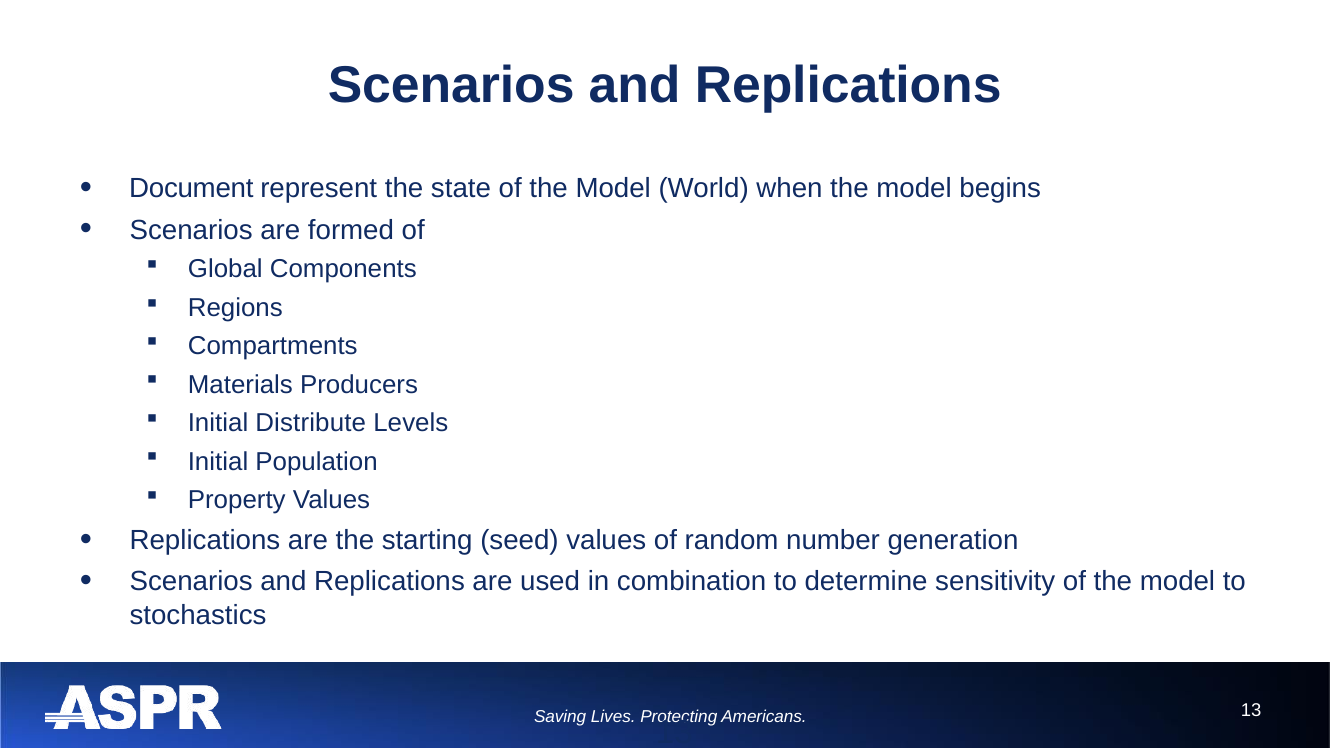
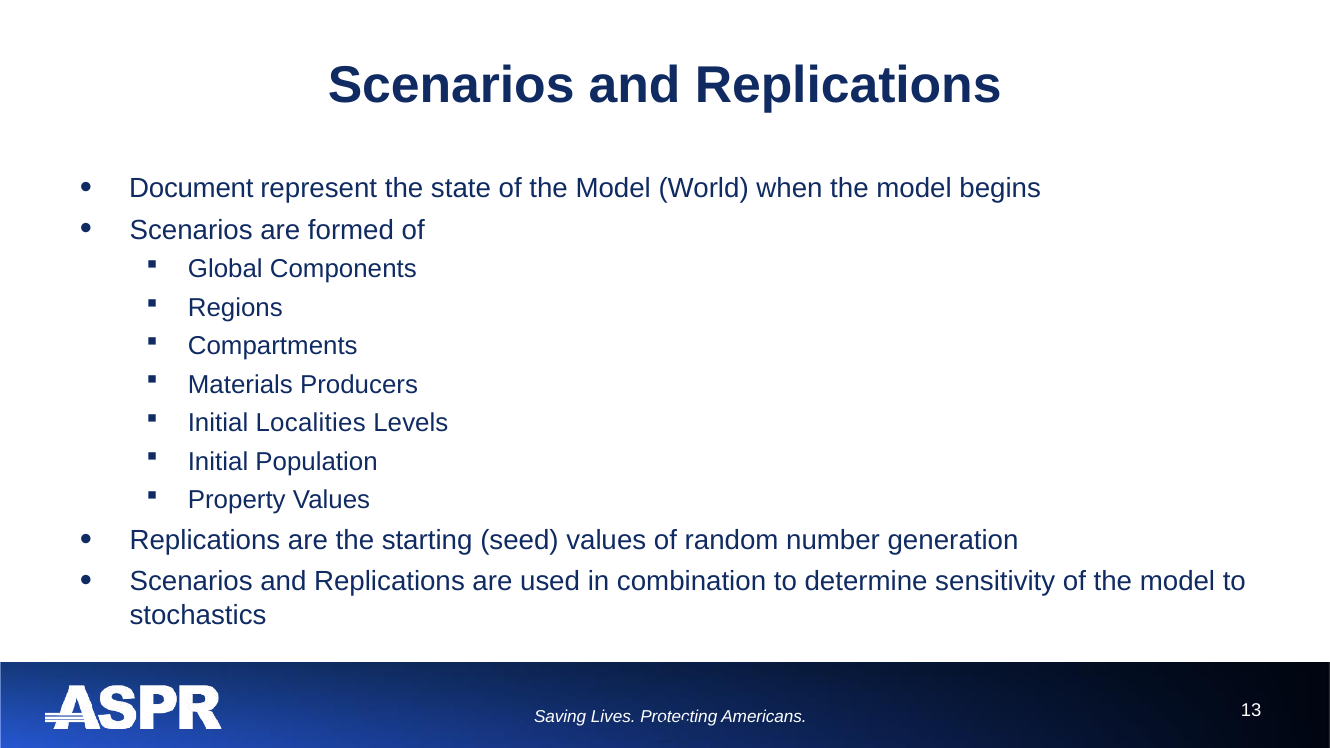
Distribute: Distribute -> Localities
